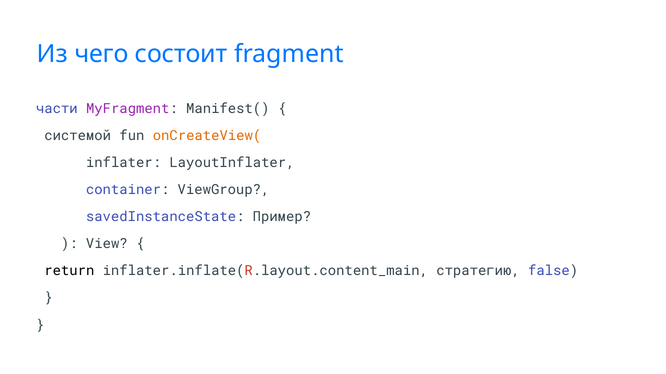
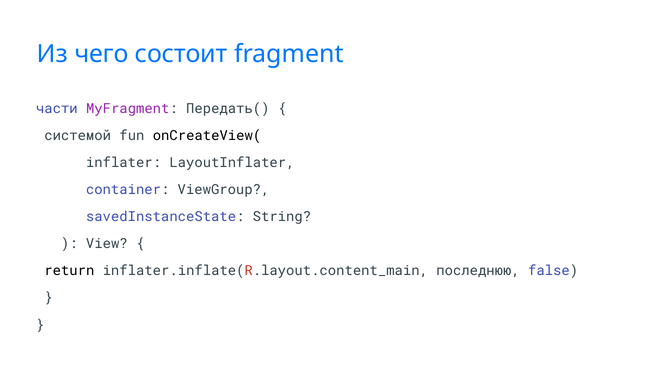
Manifest(: Manifest( -> Передать(
onCreateView( colour: orange -> black
Пример: Пример -> String
стратегию: стратегию -> последнюю
